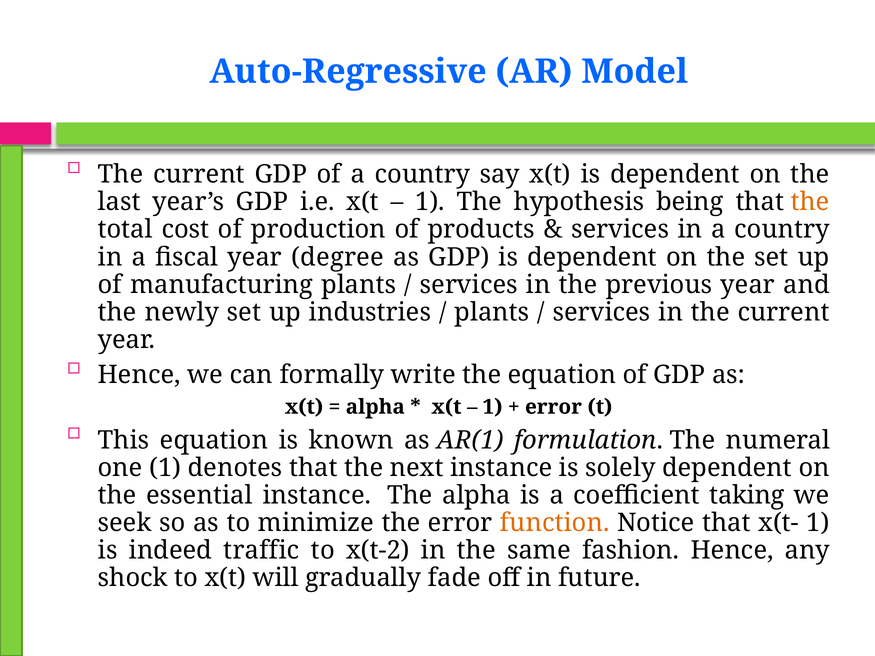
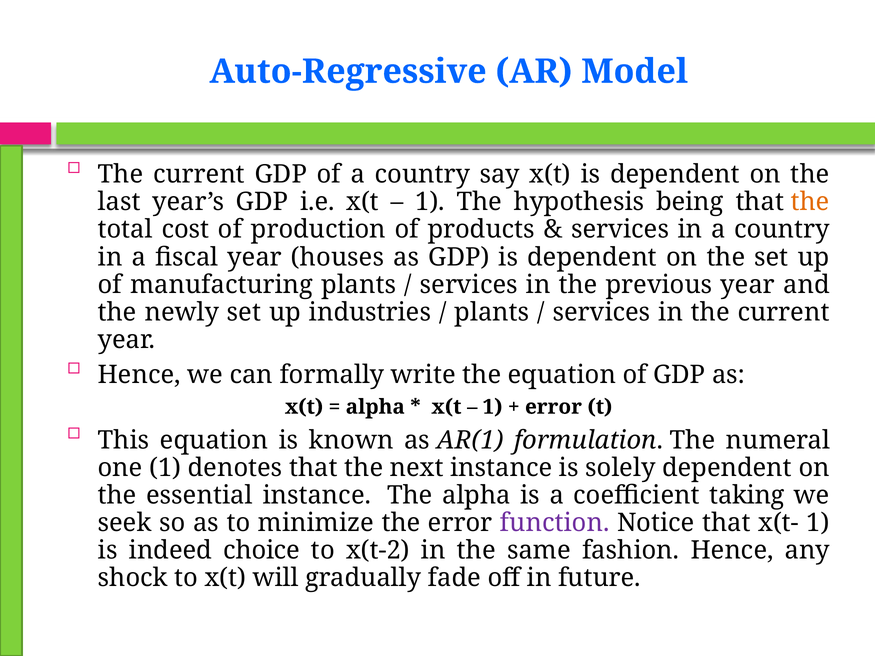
degree: degree -> houses
function colour: orange -> purple
traffic: traffic -> choice
